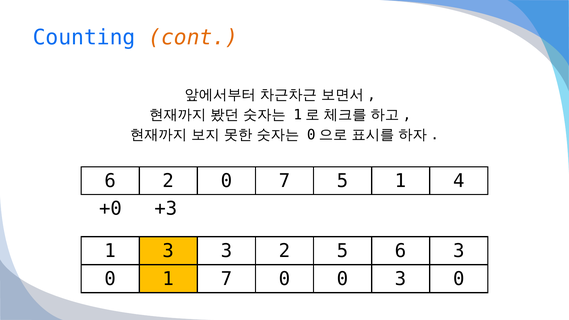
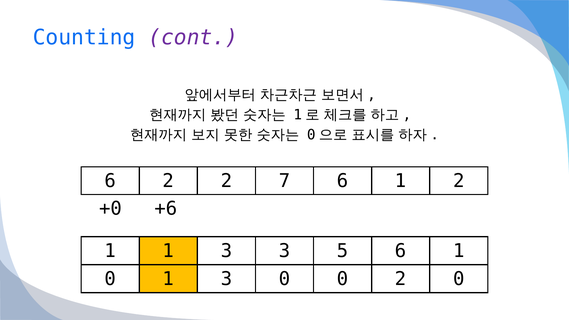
cont colour: orange -> purple
2 0: 0 -> 2
7 5: 5 -> 6
1 4: 4 -> 2
+3: +3 -> +6
1 3: 3 -> 1
3 2: 2 -> 3
5 6 3: 3 -> 1
0 1 7: 7 -> 3
0 3: 3 -> 2
